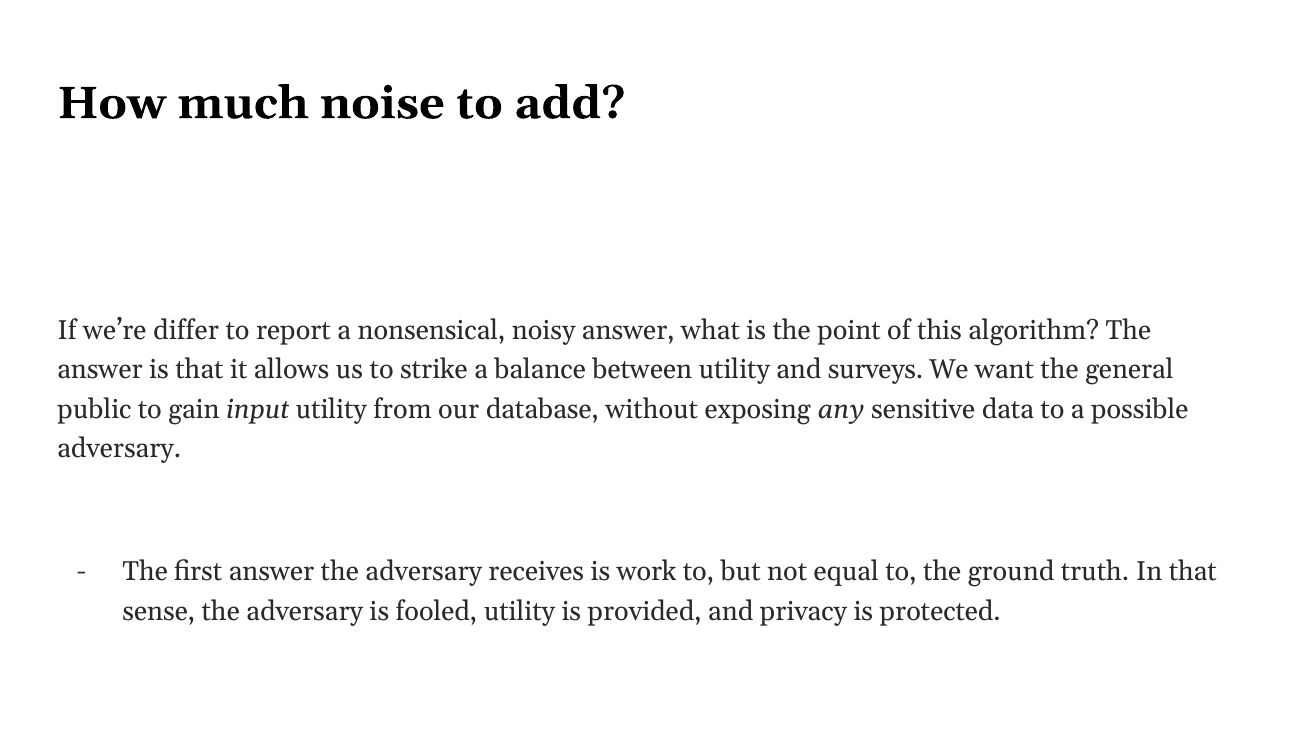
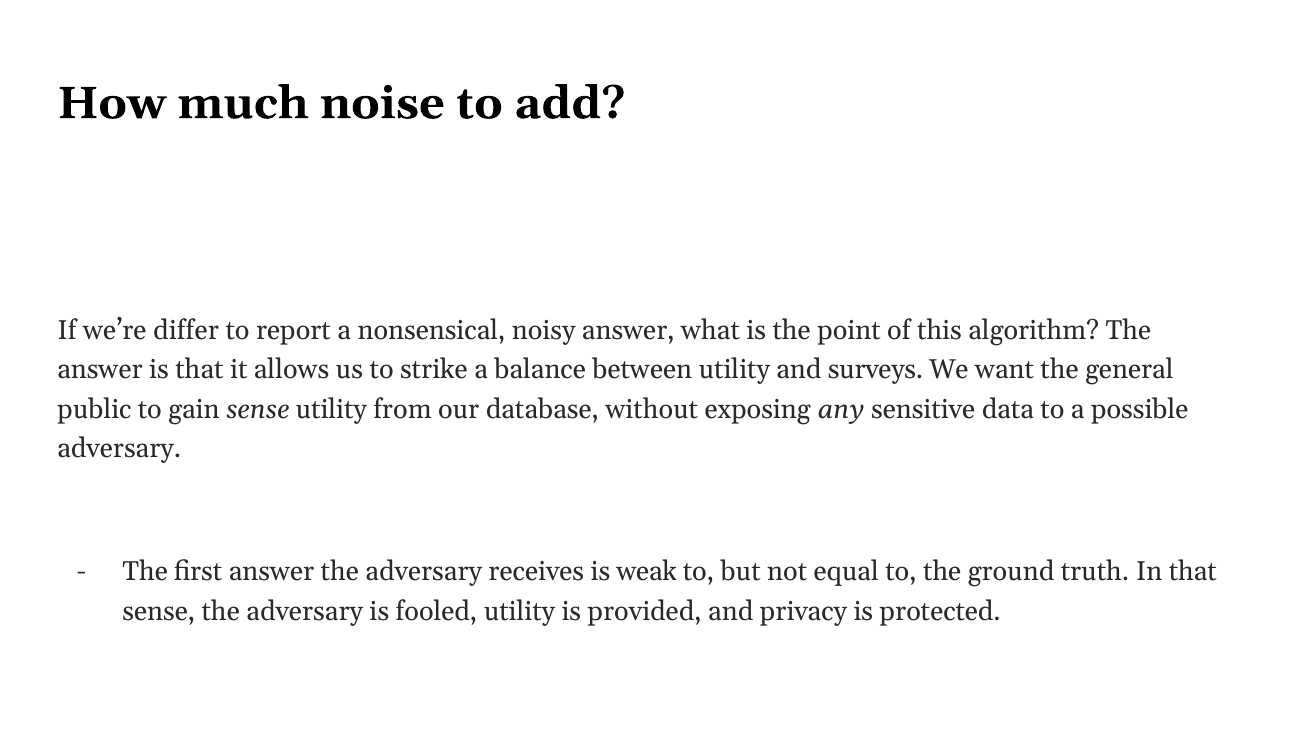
gain input: input -> sense
work: work -> weak
